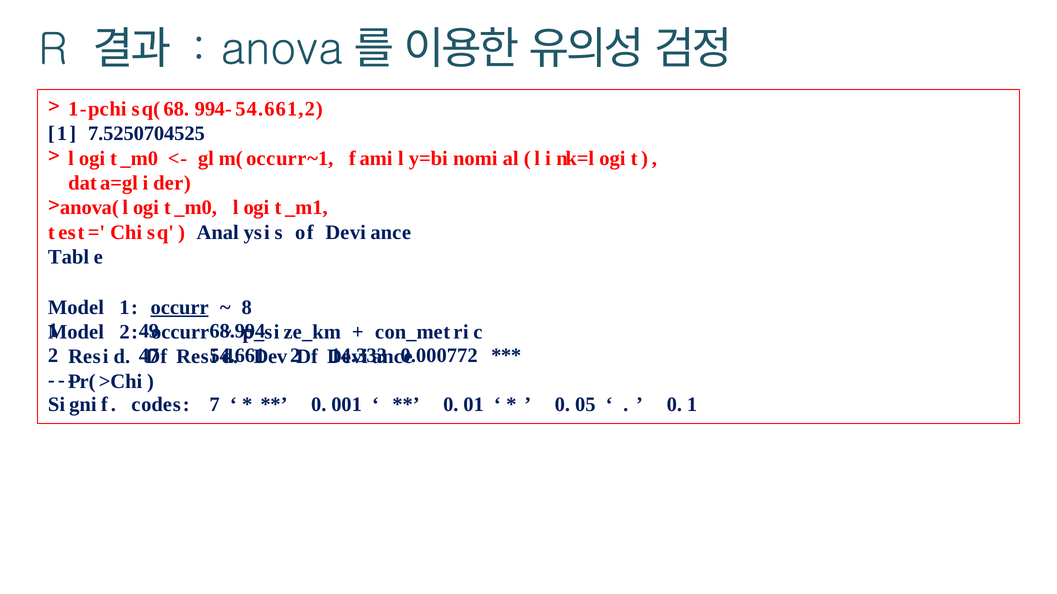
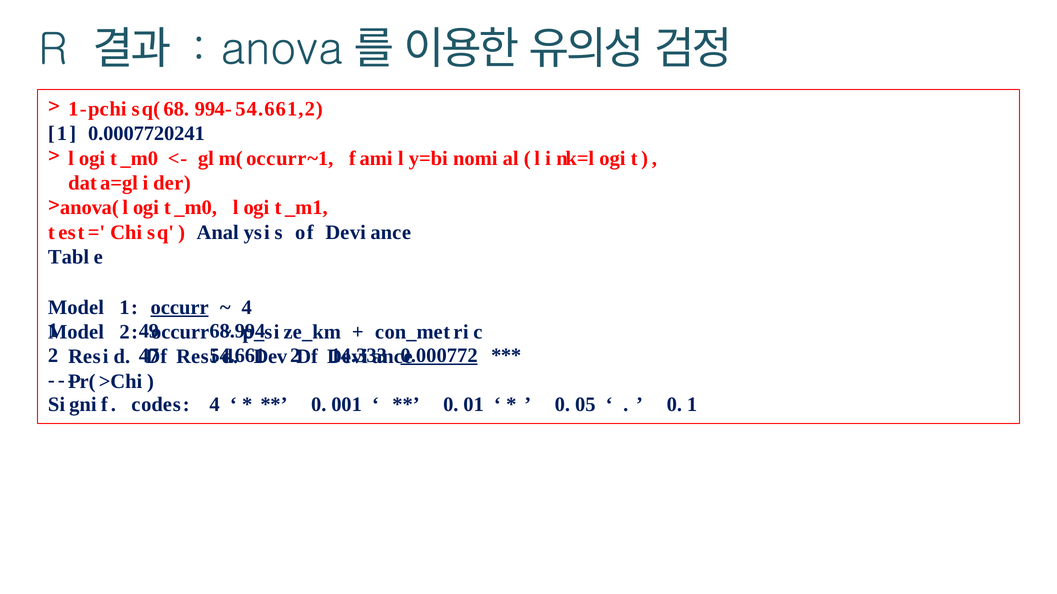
7.5250704525: 7.5250704525 -> 0.0007720241
8 at (247, 308): 8 -> 4
0.000772 underline: none -> present
codes 7: 7 -> 4
